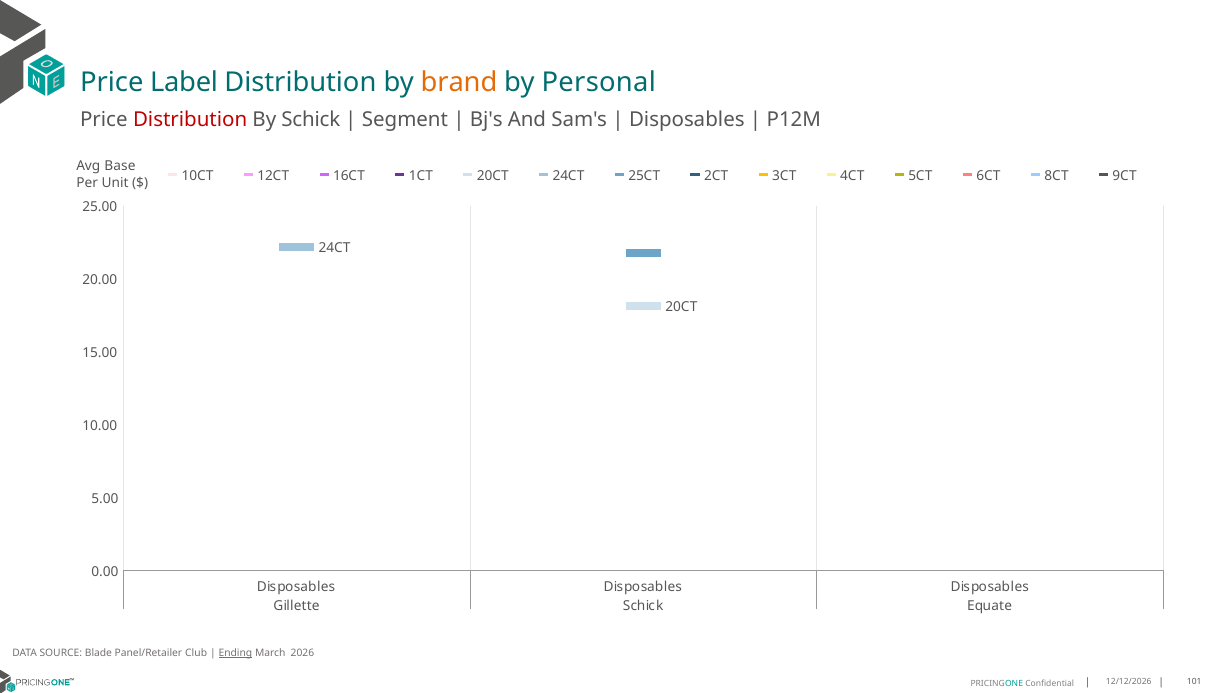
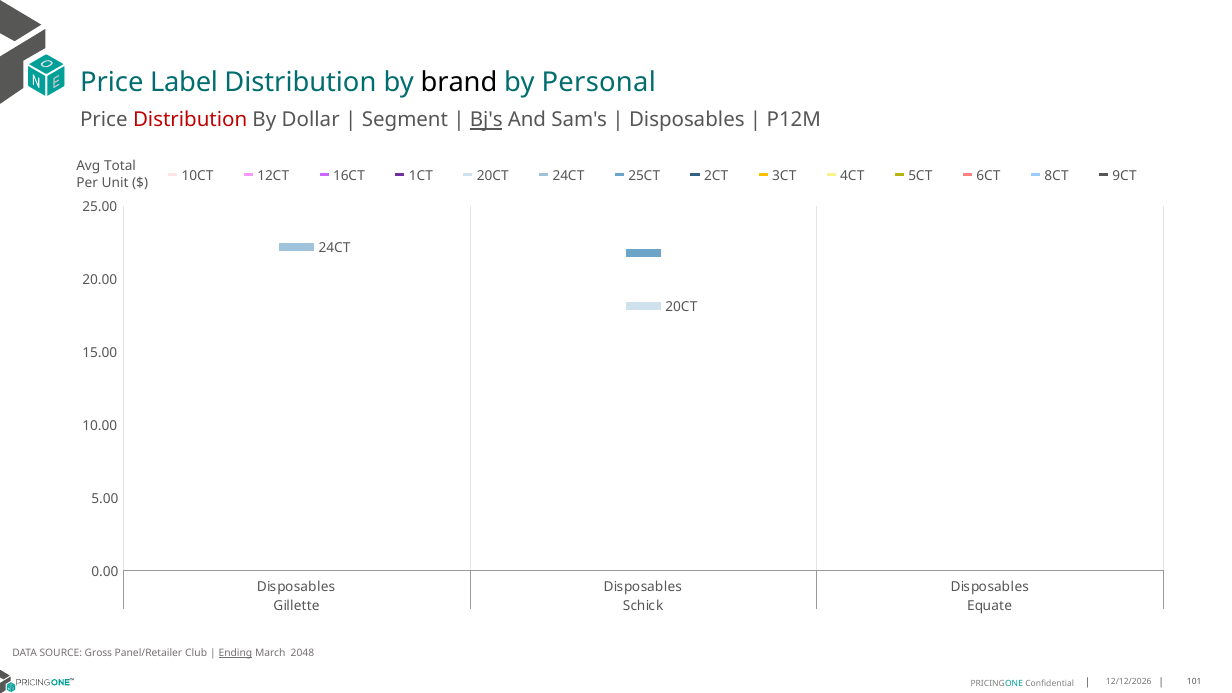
brand colour: orange -> black
By Schick: Schick -> Dollar
Bj's underline: none -> present
Base: Base -> Total
Blade: Blade -> Gross
2026: 2026 -> 2048
